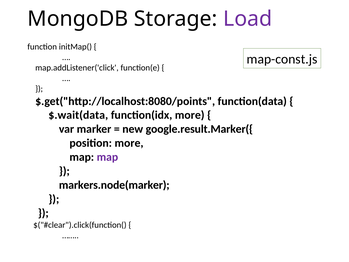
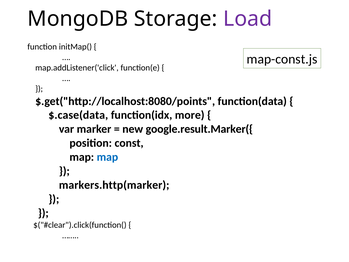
$.wait(data: $.wait(data -> $.case(data
position more: more -> const
map at (107, 157) colour: purple -> blue
markers.node(marker: markers.node(marker -> markers.http(marker
